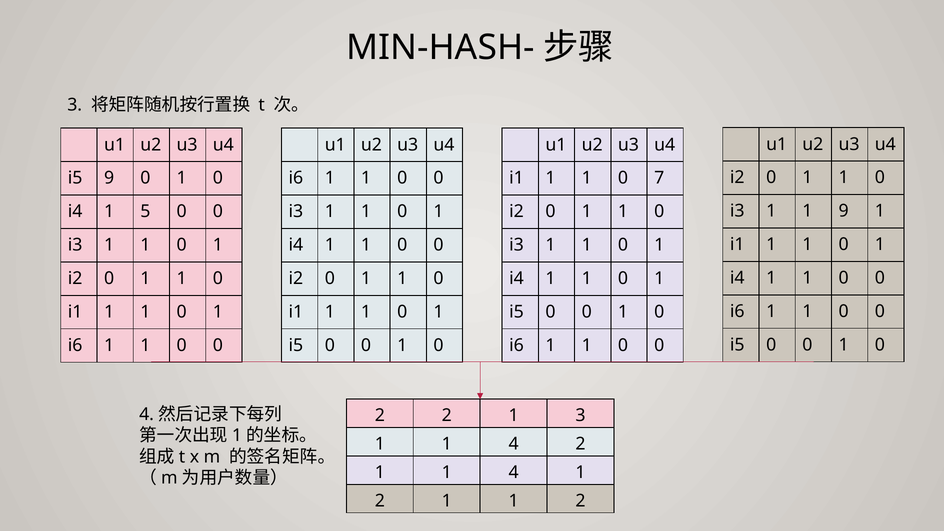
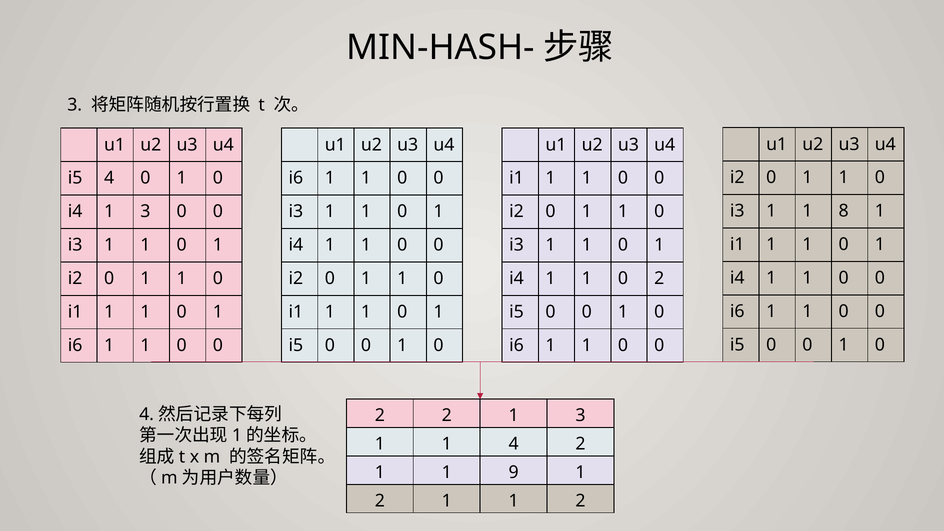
i5 9: 9 -> 4
7 at (659, 178): 7 -> 0
1 9: 9 -> 8
i4 1 5: 5 -> 3
1 at (659, 278): 1 -> 2
4 at (514, 472): 4 -> 9
